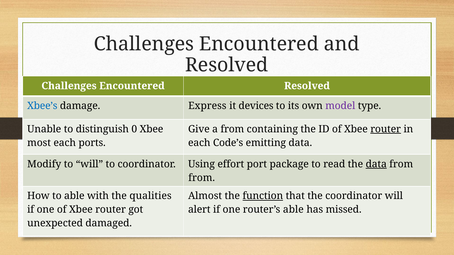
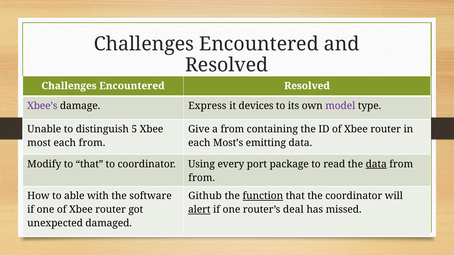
Xbee’s colour: blue -> purple
0: 0 -> 5
router at (386, 129) underline: present -> none
each ports: ports -> from
Code’s: Code’s -> Most’s
to will: will -> that
effort: effort -> every
qualities: qualities -> software
Almost: Almost -> Github
alert underline: none -> present
router’s able: able -> deal
